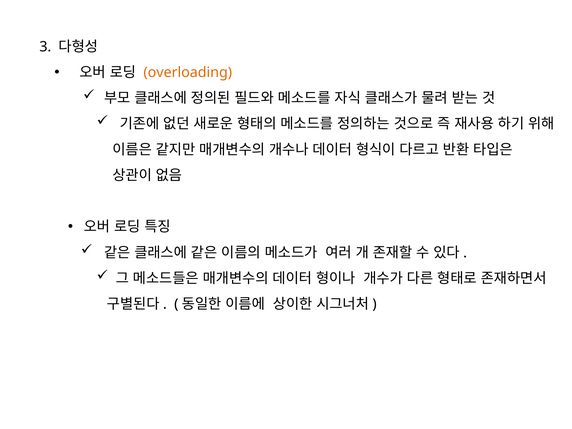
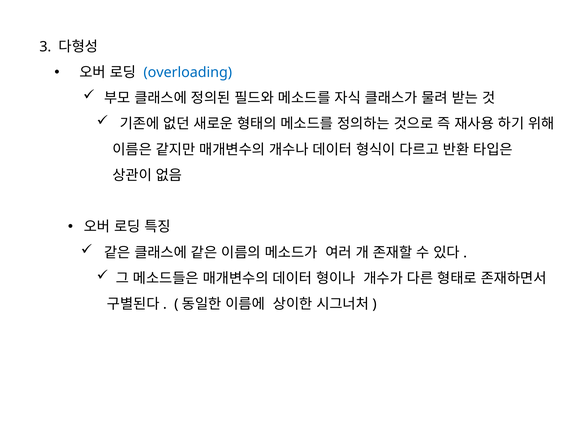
overloading colour: orange -> blue
